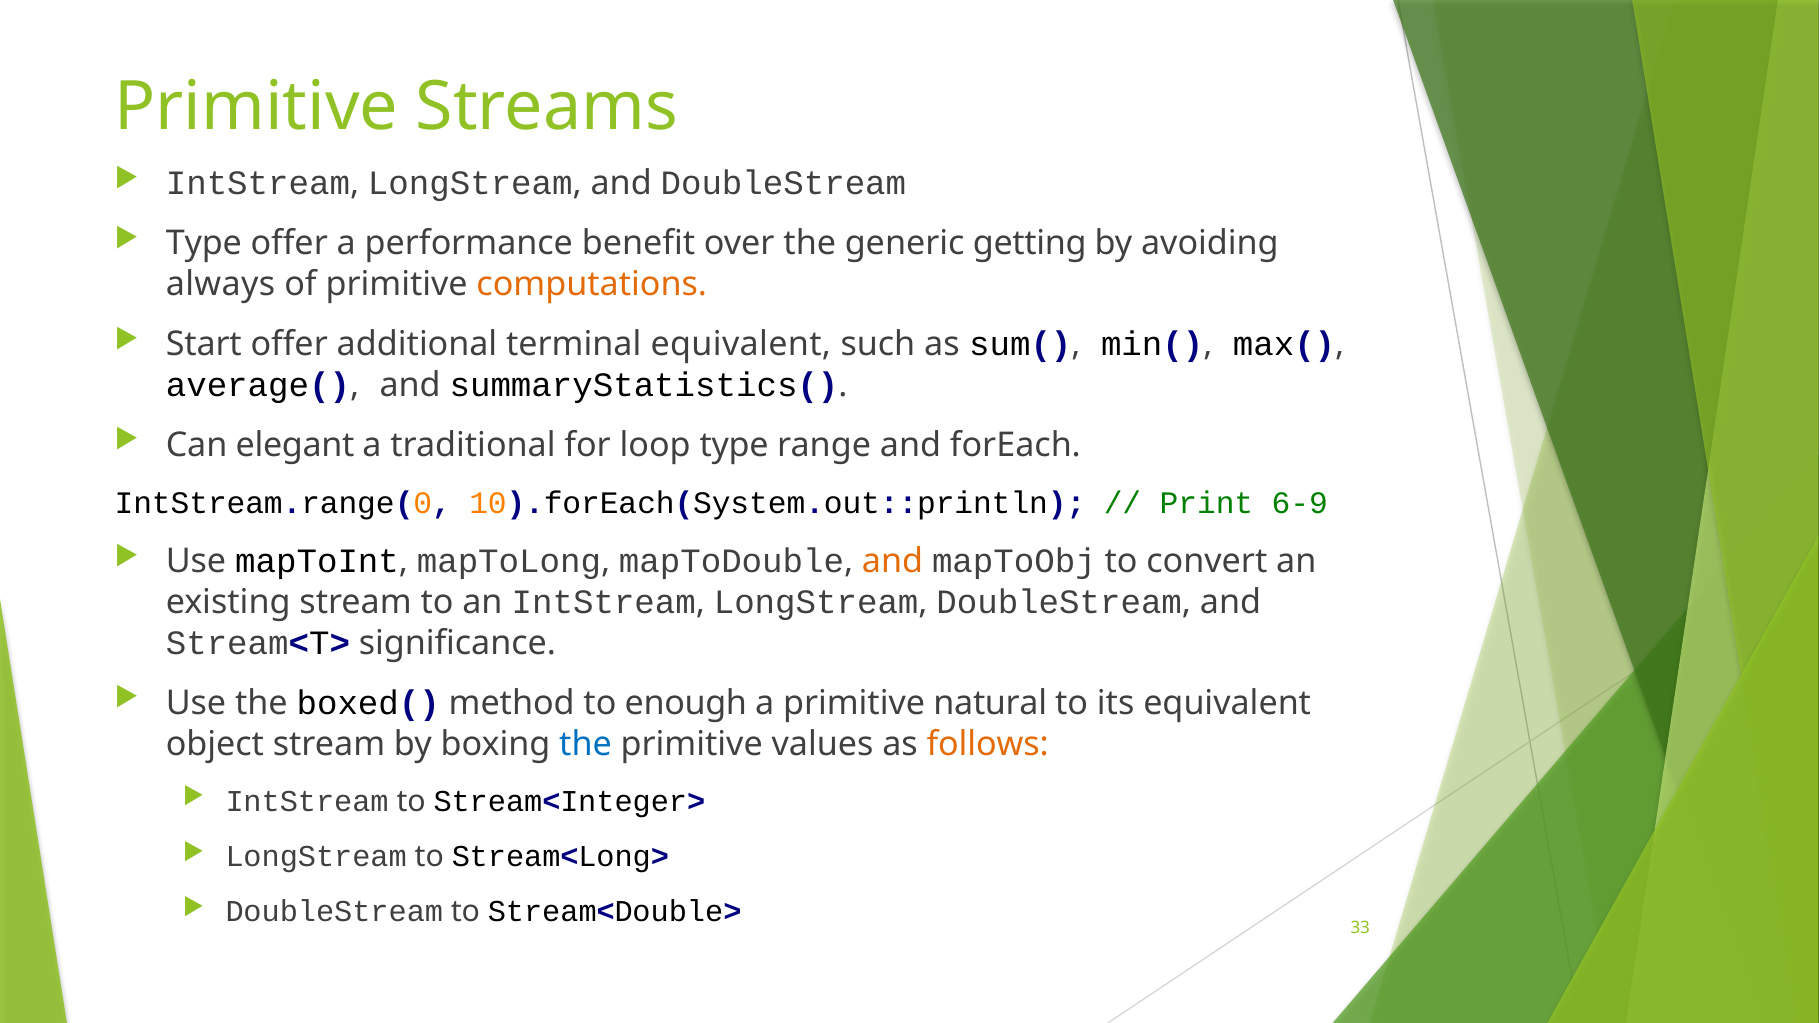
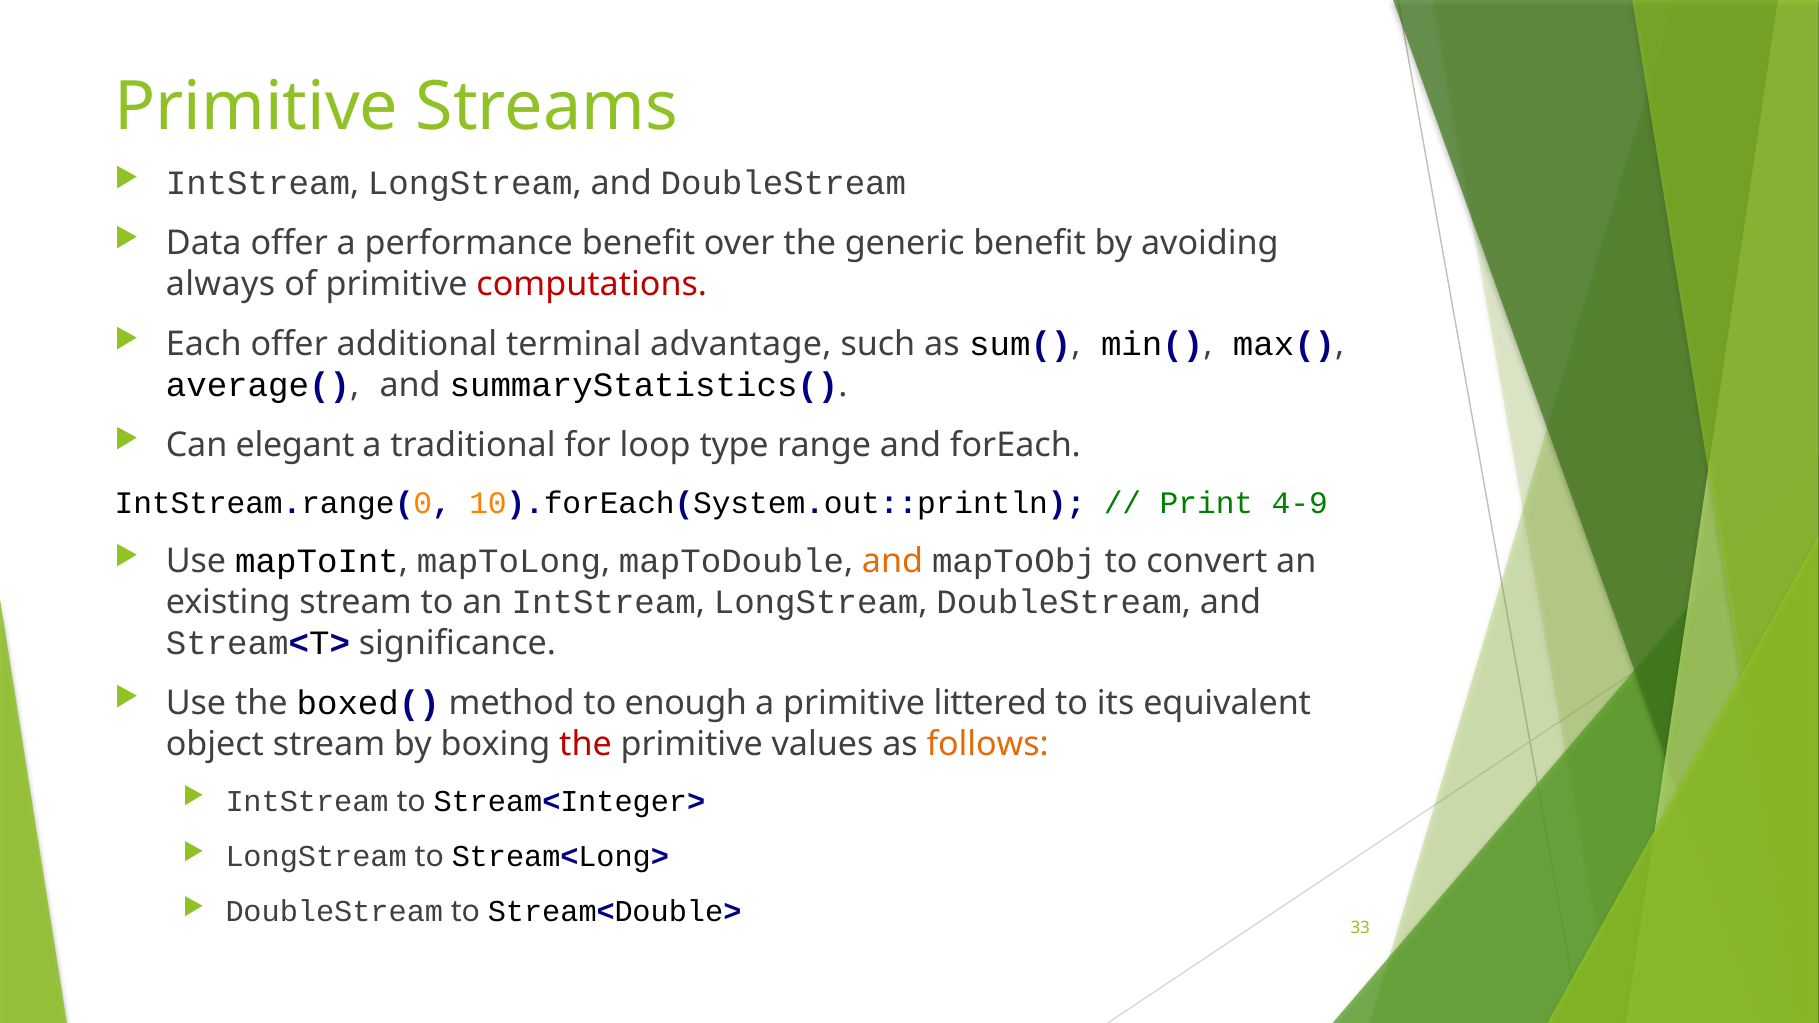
Type at (204, 243): Type -> Data
generic getting: getting -> benefit
computations colour: orange -> red
Start: Start -> Each
terminal equivalent: equivalent -> advantage
6-9: 6-9 -> 4-9
natural: natural -> littered
the at (586, 744) colour: blue -> red
